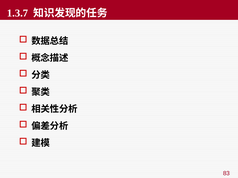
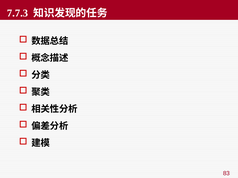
1.3.7: 1.3.7 -> 7.7.3
